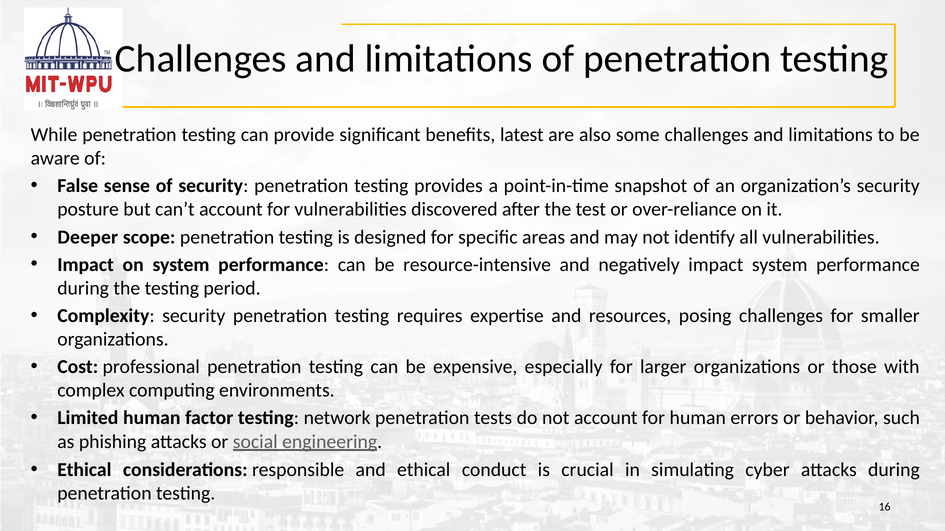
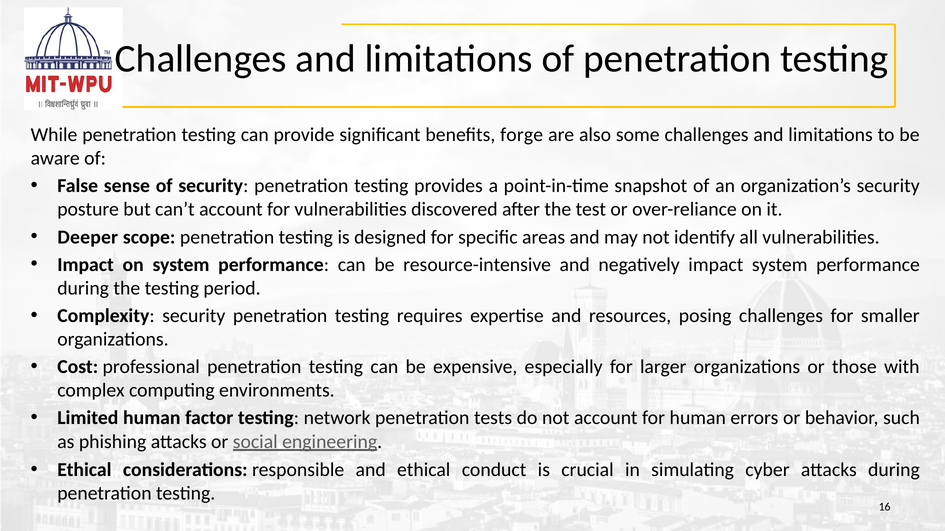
latest: latest -> forge
